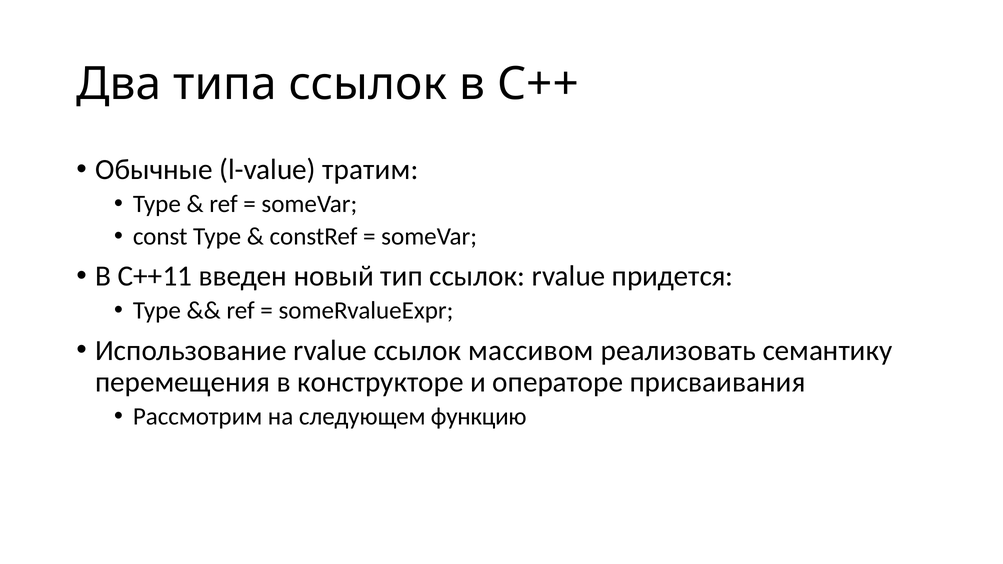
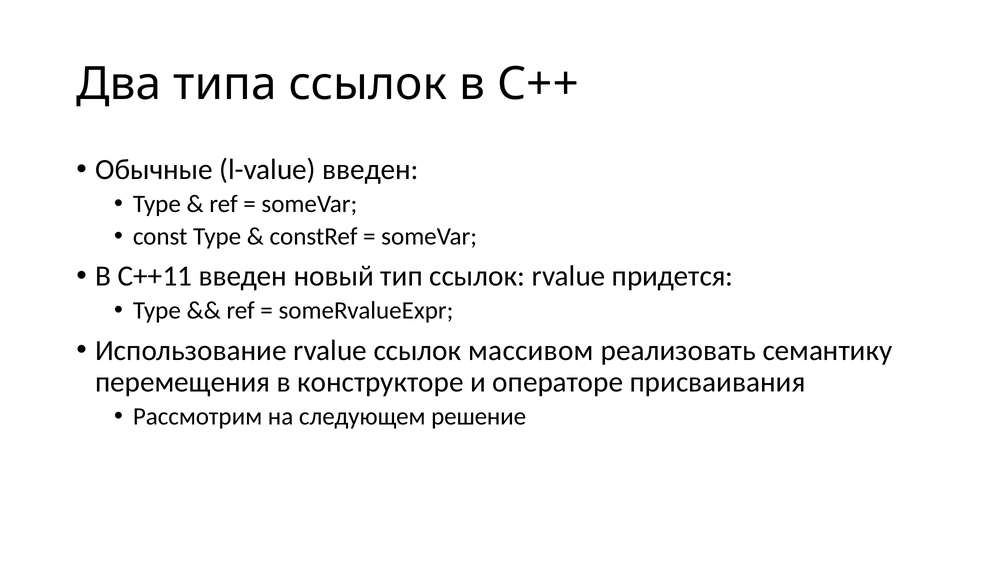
l-value тратим: тратим -> введен
функцию: функцию -> решение
